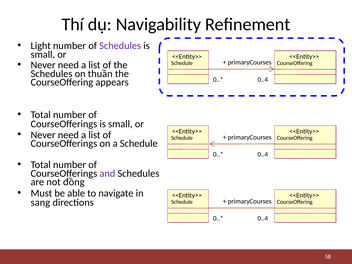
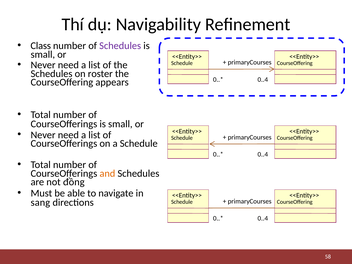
Light: Light -> Class
thuần: thuần -> roster
and colour: purple -> orange
